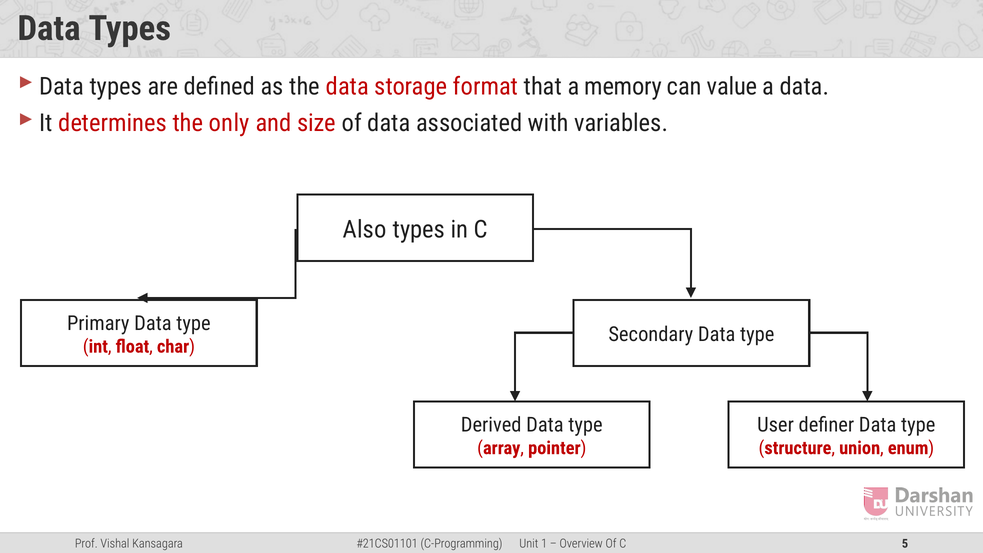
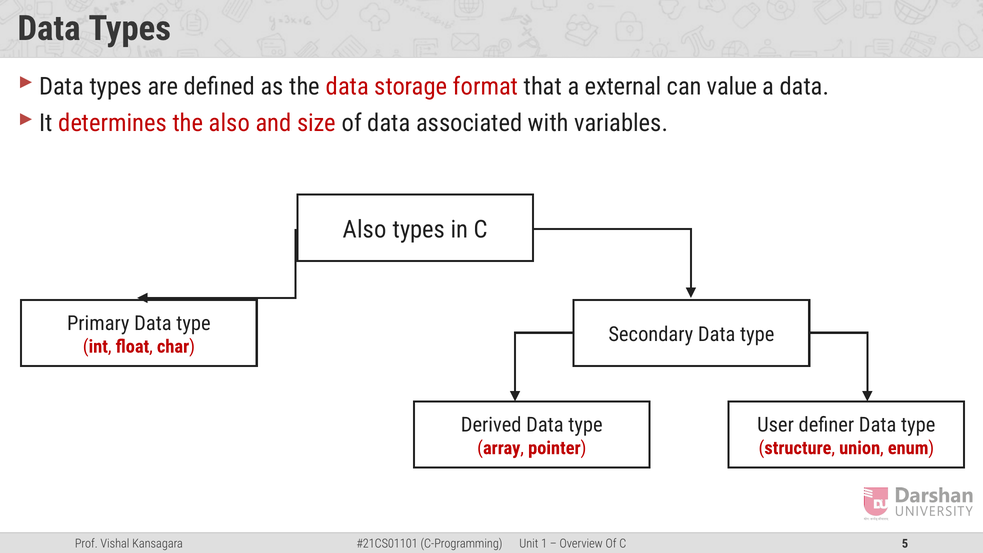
memory: memory -> external
the only: only -> also
